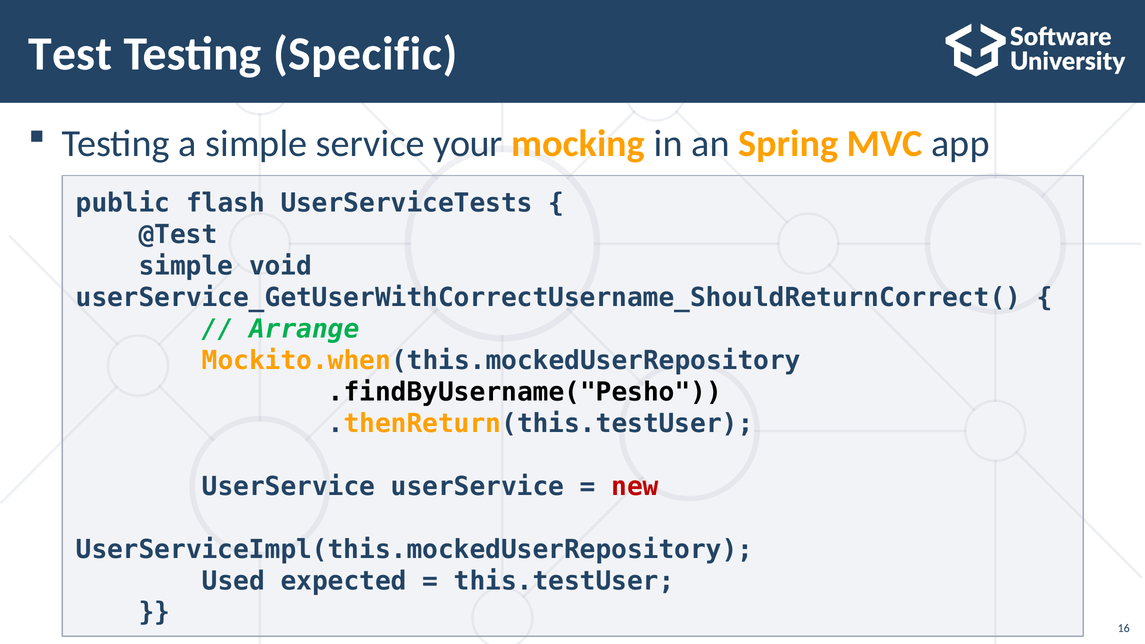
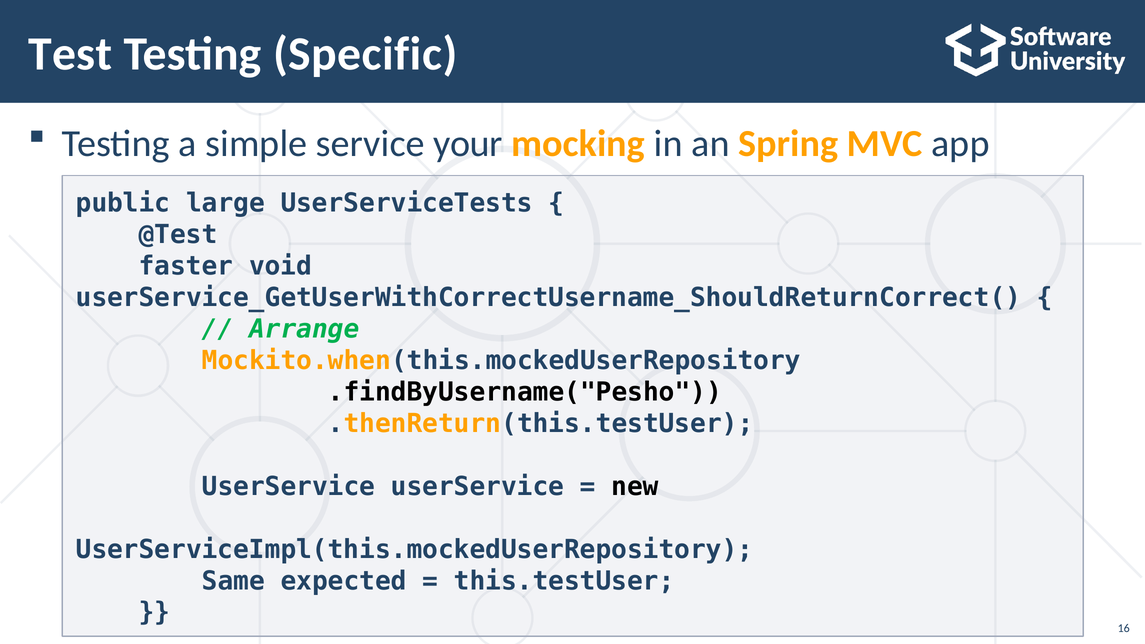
flash: flash -> large
simple at (186, 266): simple -> faster
new colour: red -> black
Used: Used -> Same
